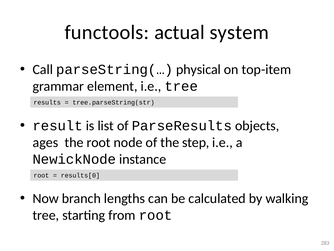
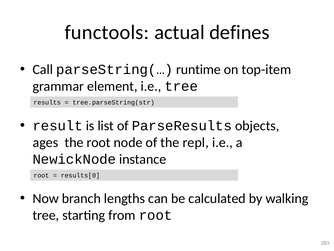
system: system -> defines
physical: physical -> runtime
step: step -> repl
